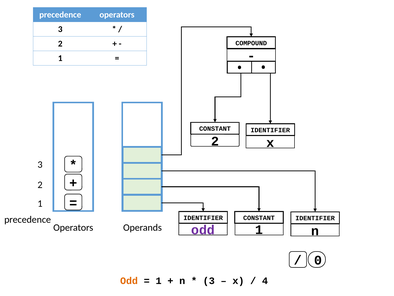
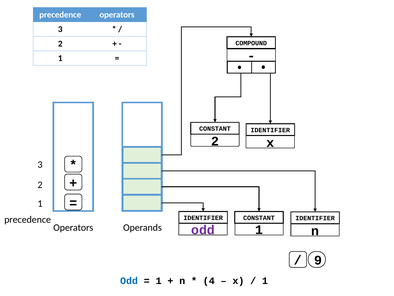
0: 0 -> 9
Odd at (129, 280) colour: orange -> blue
3 at (209, 280): 3 -> 4
4 at (265, 280): 4 -> 1
